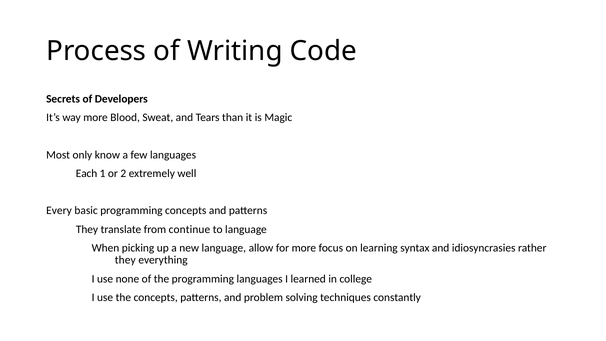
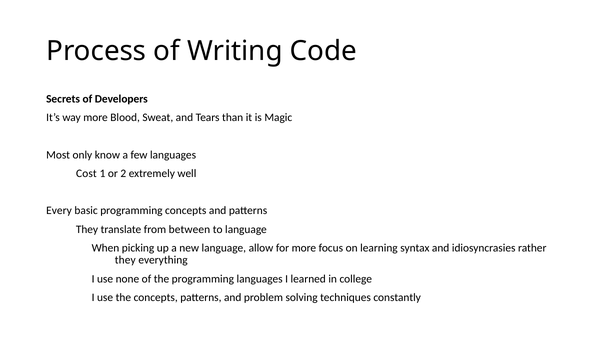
Each: Each -> Cost
continue: continue -> between
